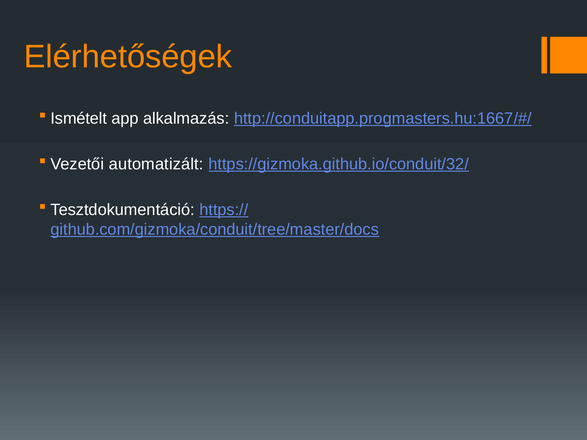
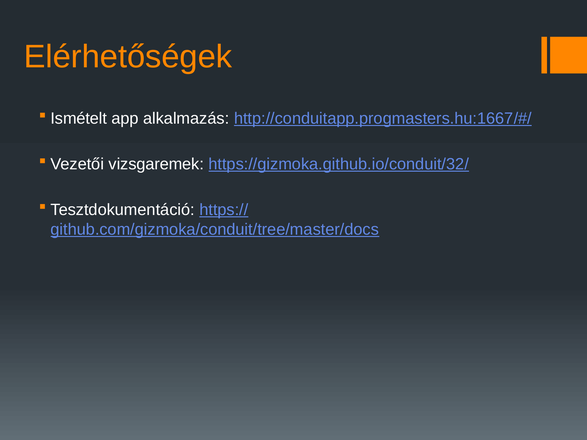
automatizált: automatizált -> vizsgaremek
